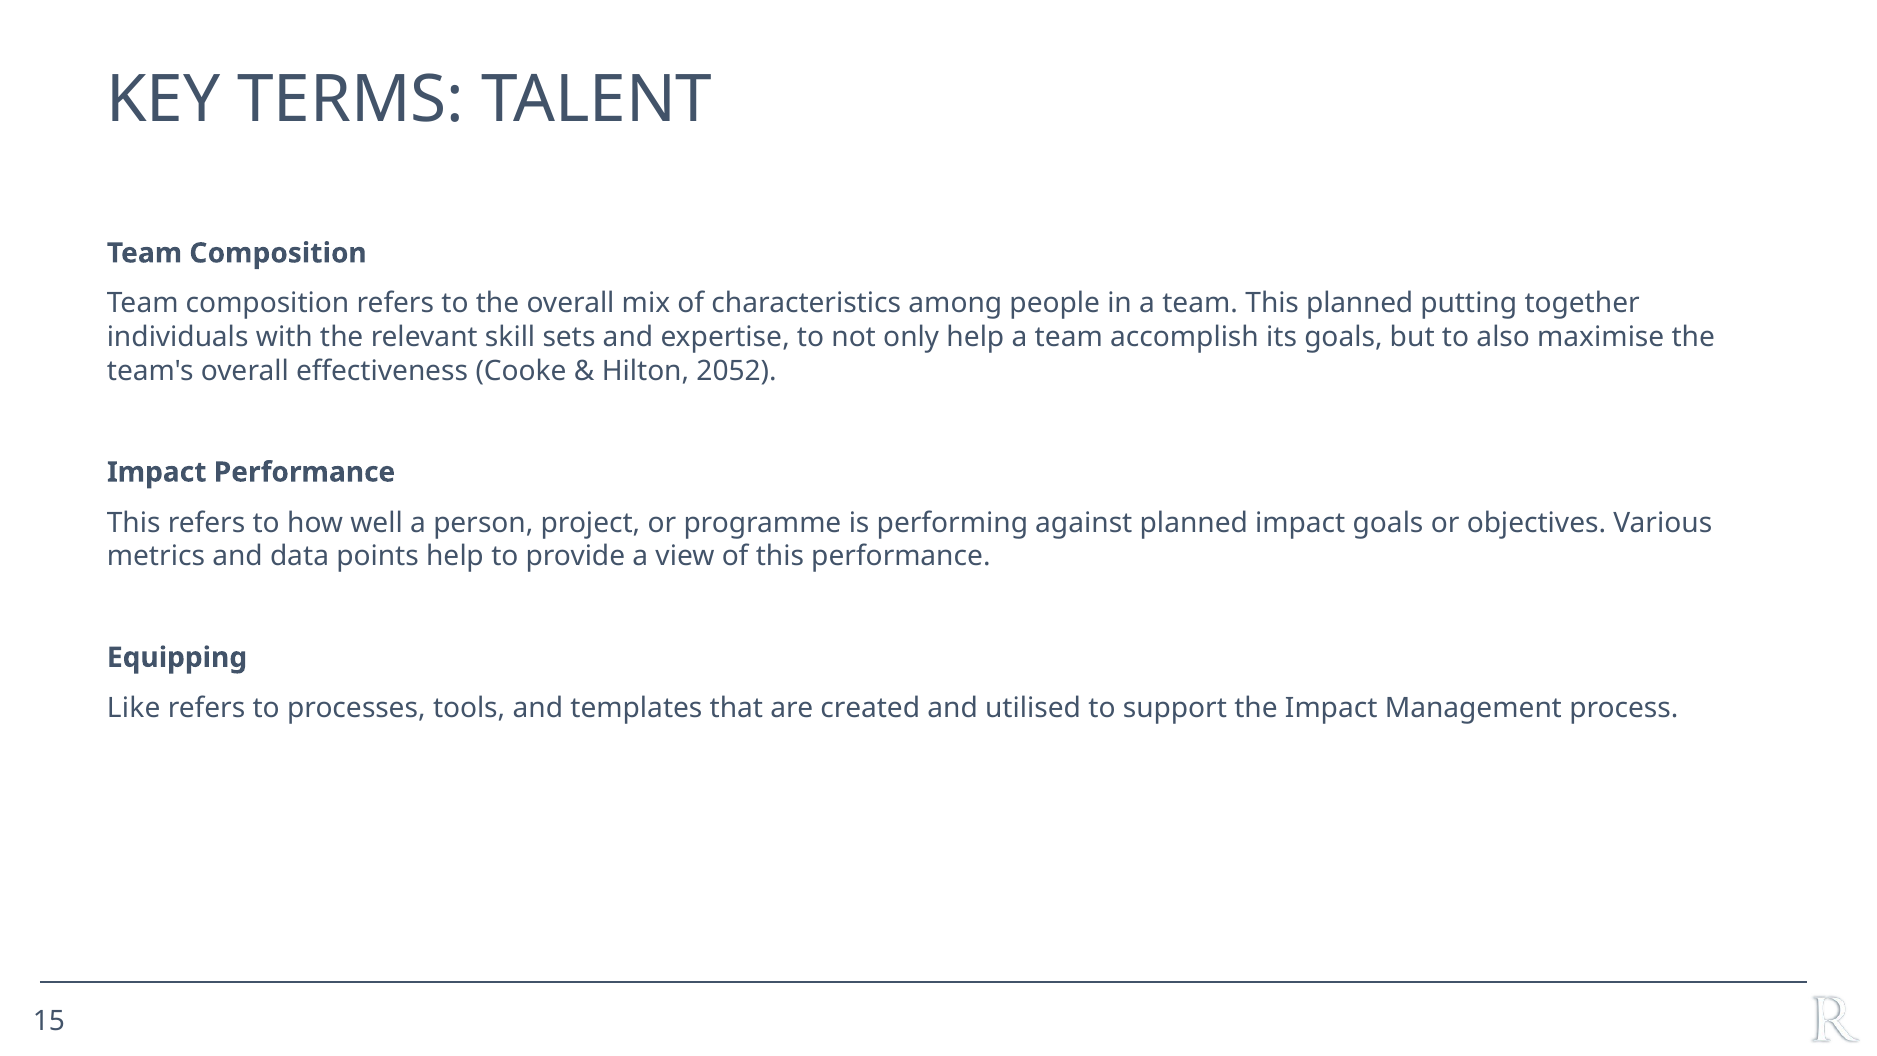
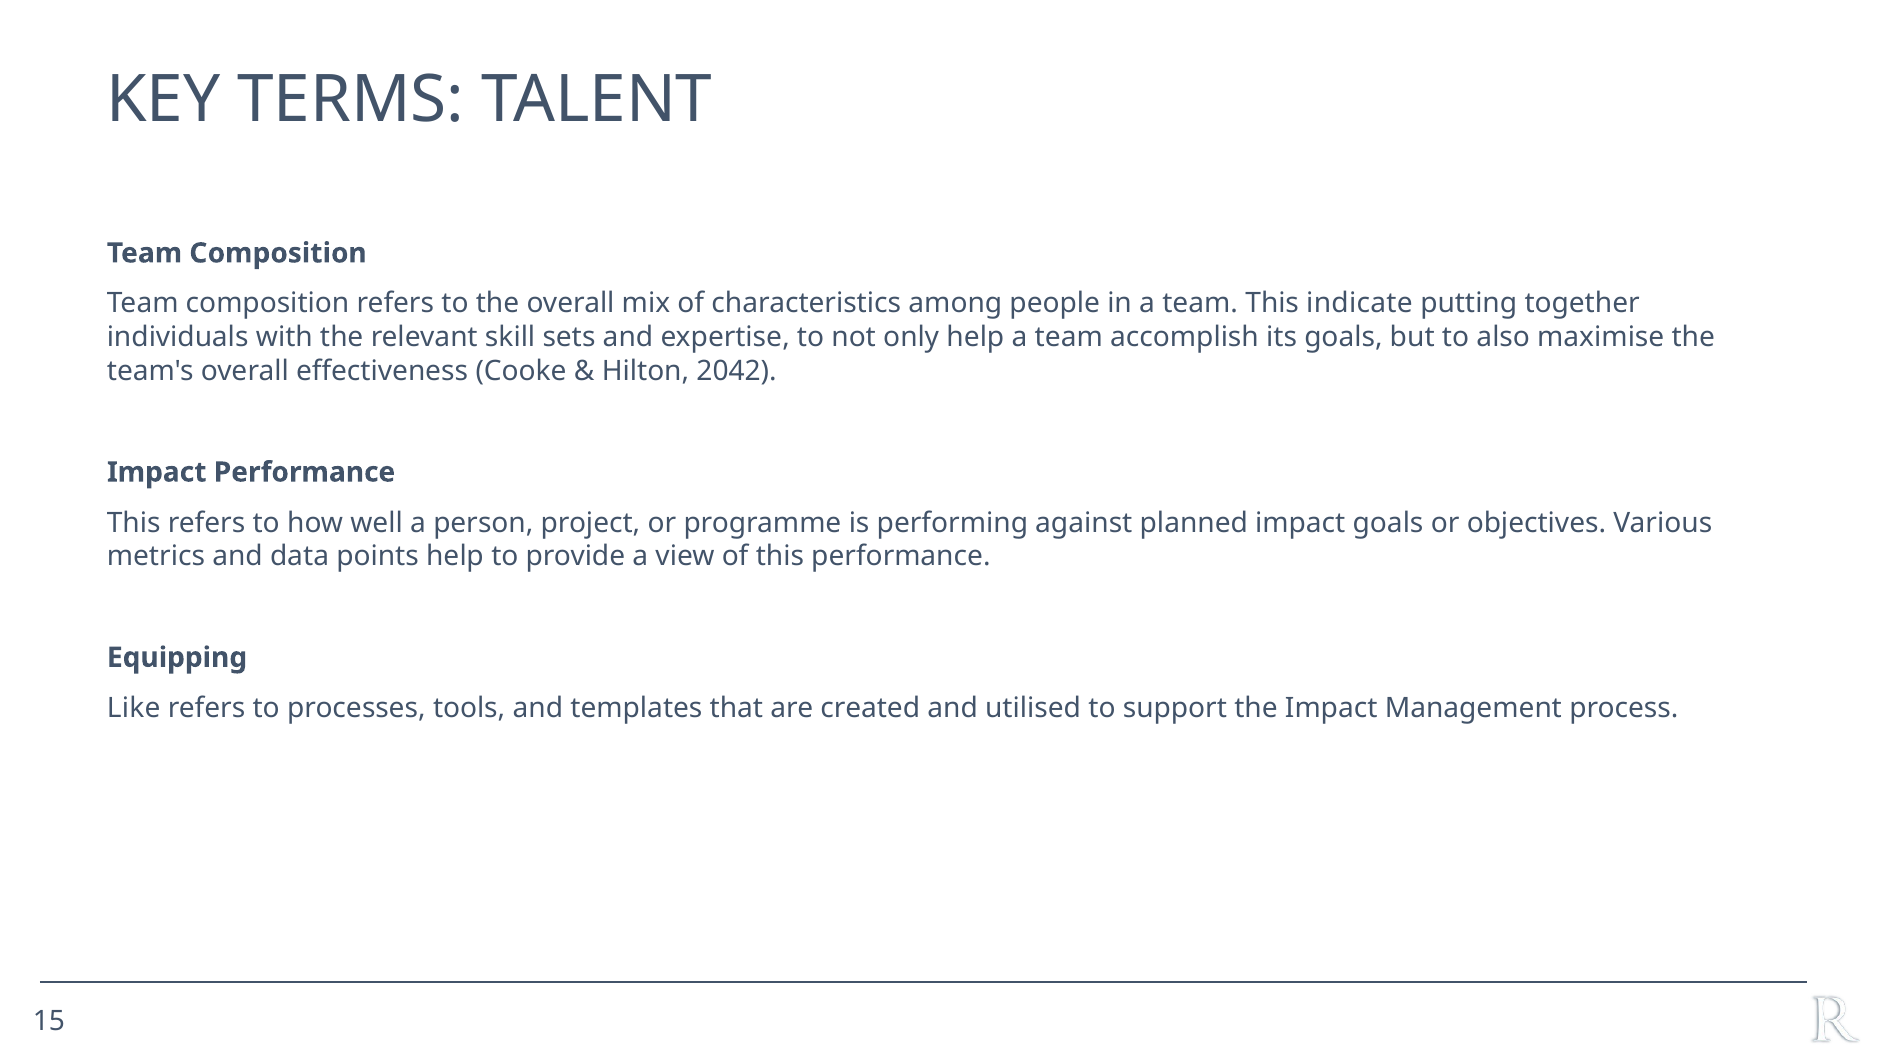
This planned: planned -> indicate
2052: 2052 -> 2042
